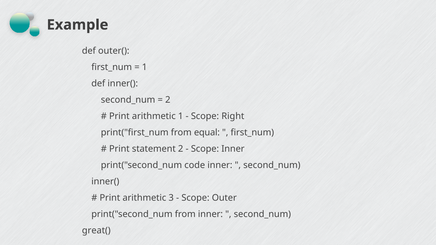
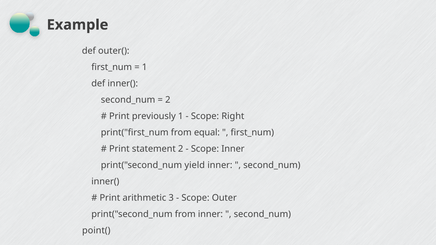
arithmetic at (154, 116): arithmetic -> previously
code: code -> yield
great(: great( -> point(
